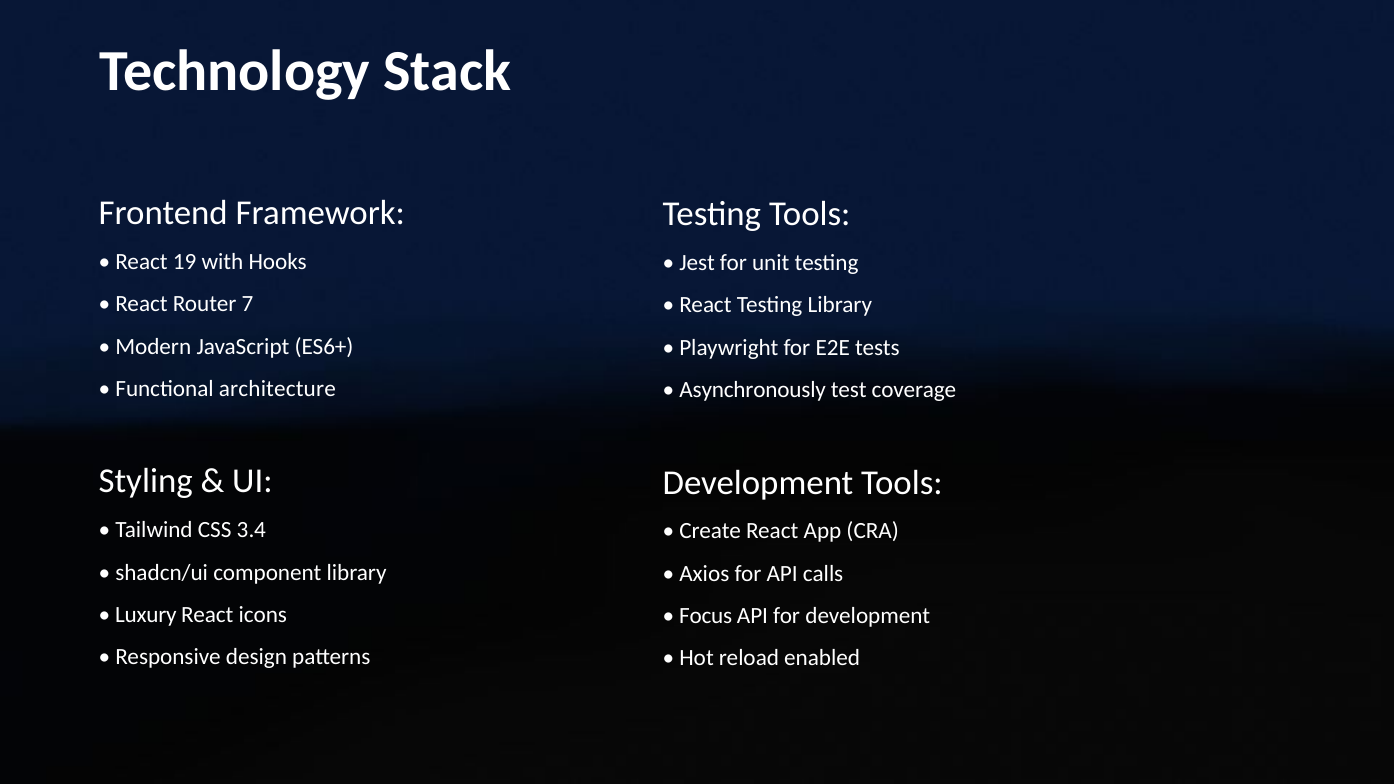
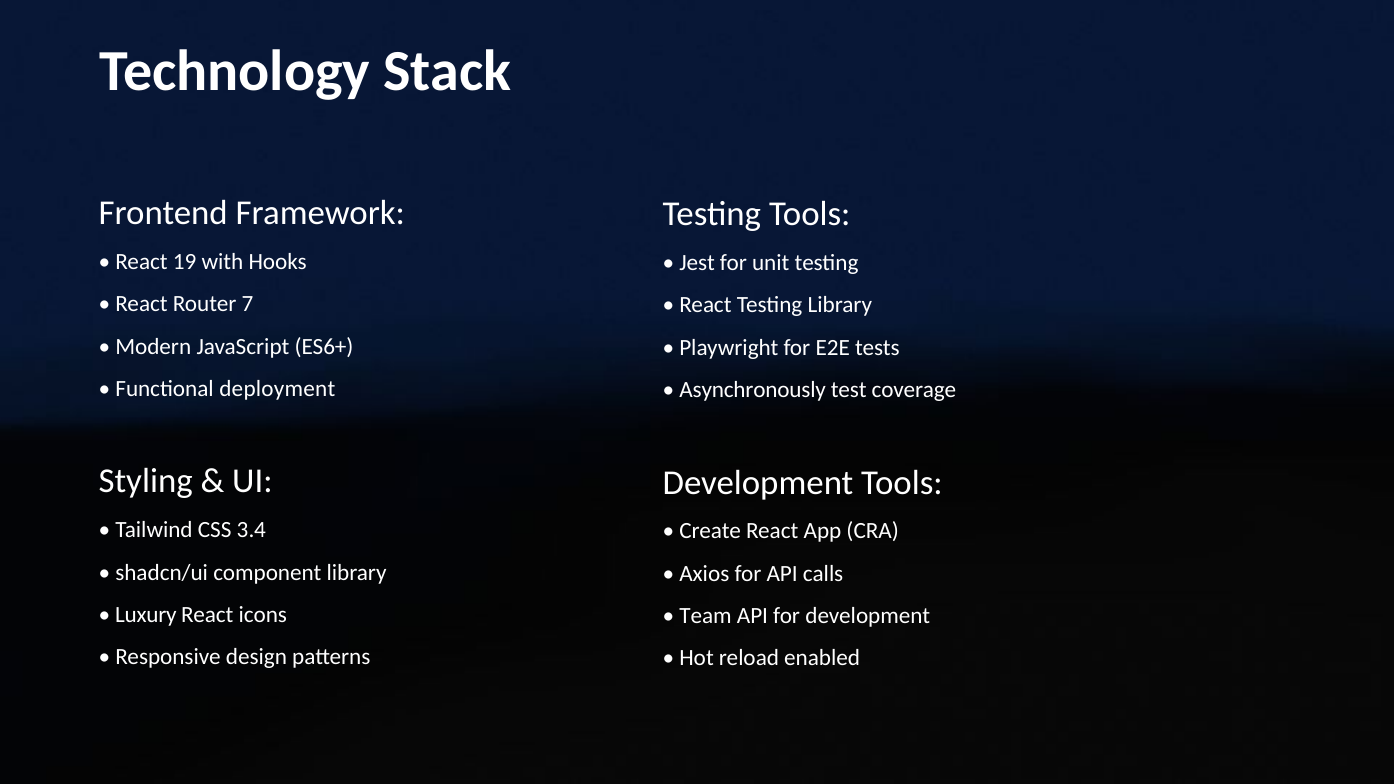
architecture: architecture -> deployment
Focus: Focus -> Team
